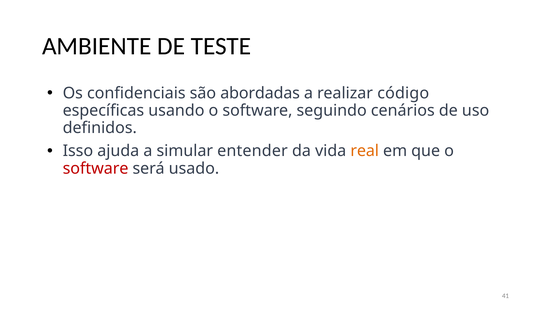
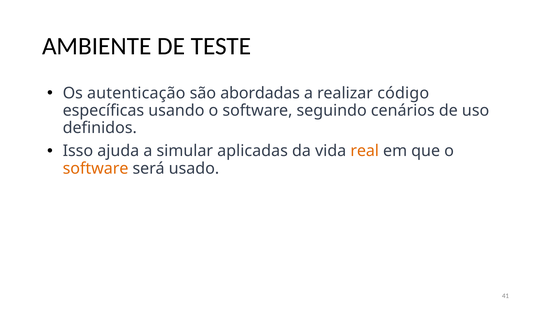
confidenciais: confidenciais -> autenticação
entender: entender -> aplicadas
software at (96, 168) colour: red -> orange
